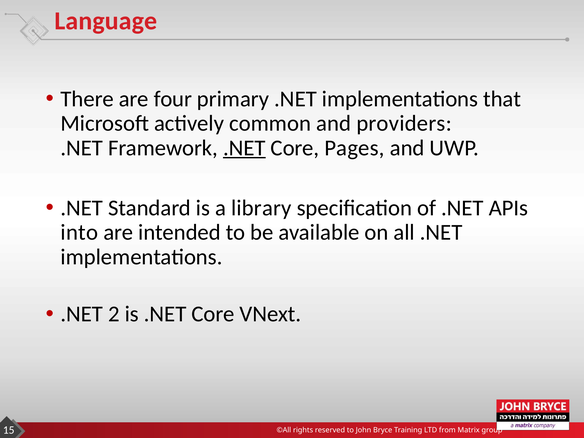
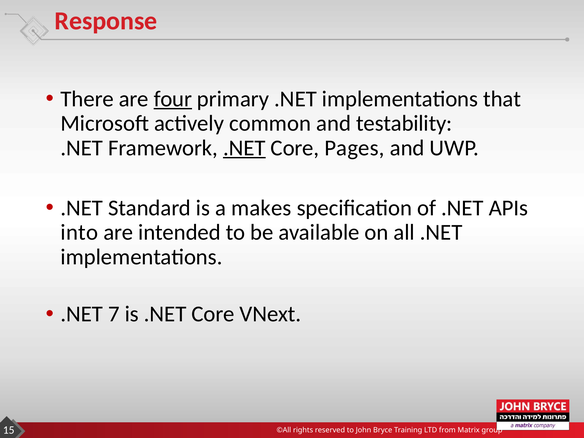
Language: Language -> Response
four underline: none -> present
providers: providers -> testability
library: library -> makes
2: 2 -> 7
